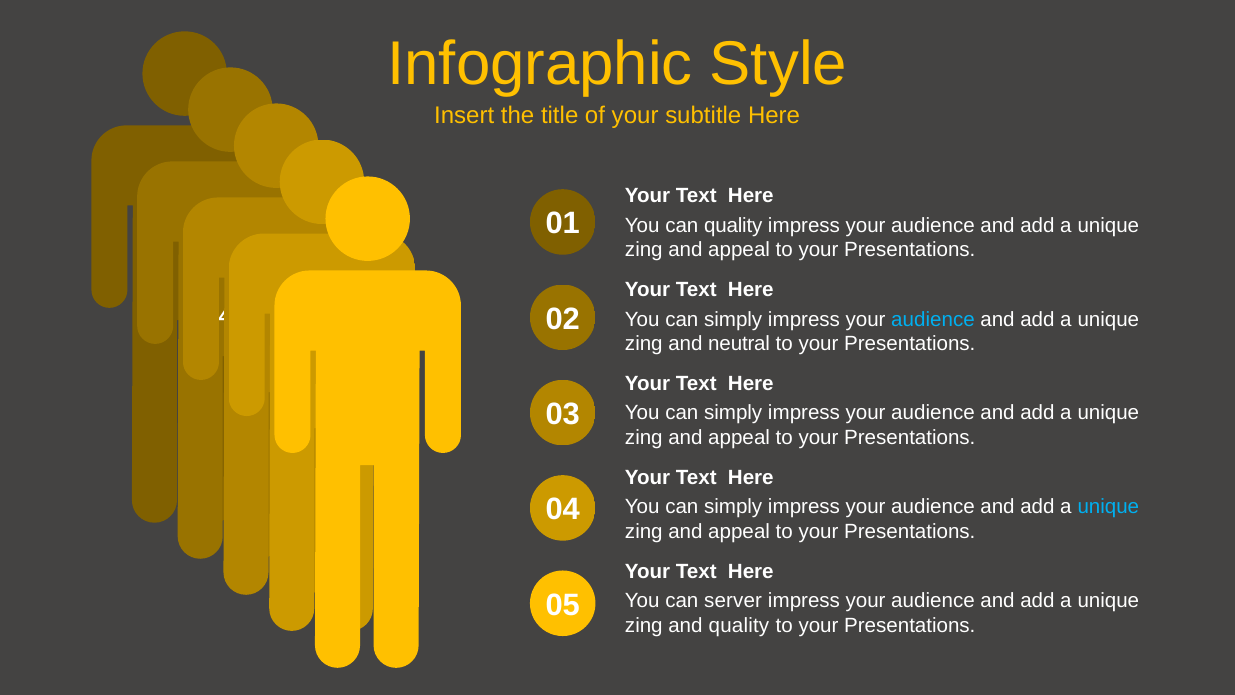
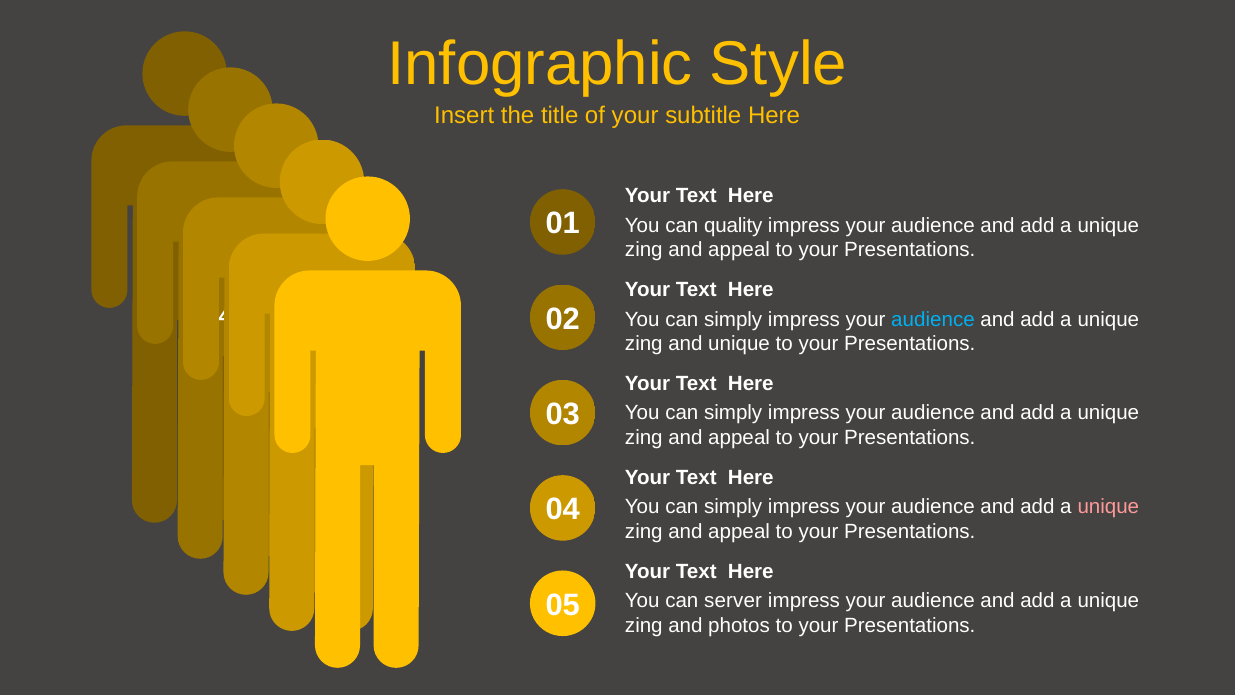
and neutral: neutral -> unique
unique at (1108, 507) colour: light blue -> pink
and quality: quality -> photos
